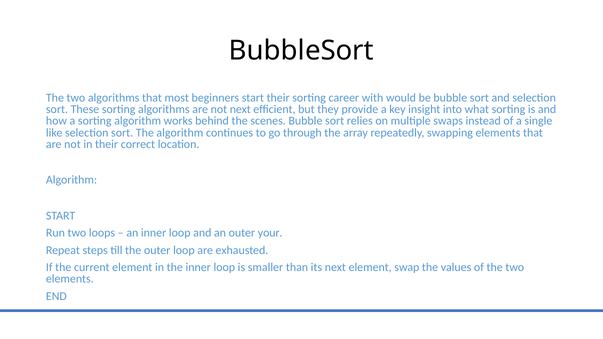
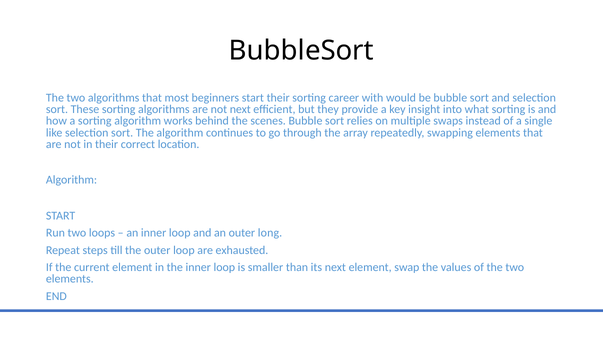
your: your -> long
